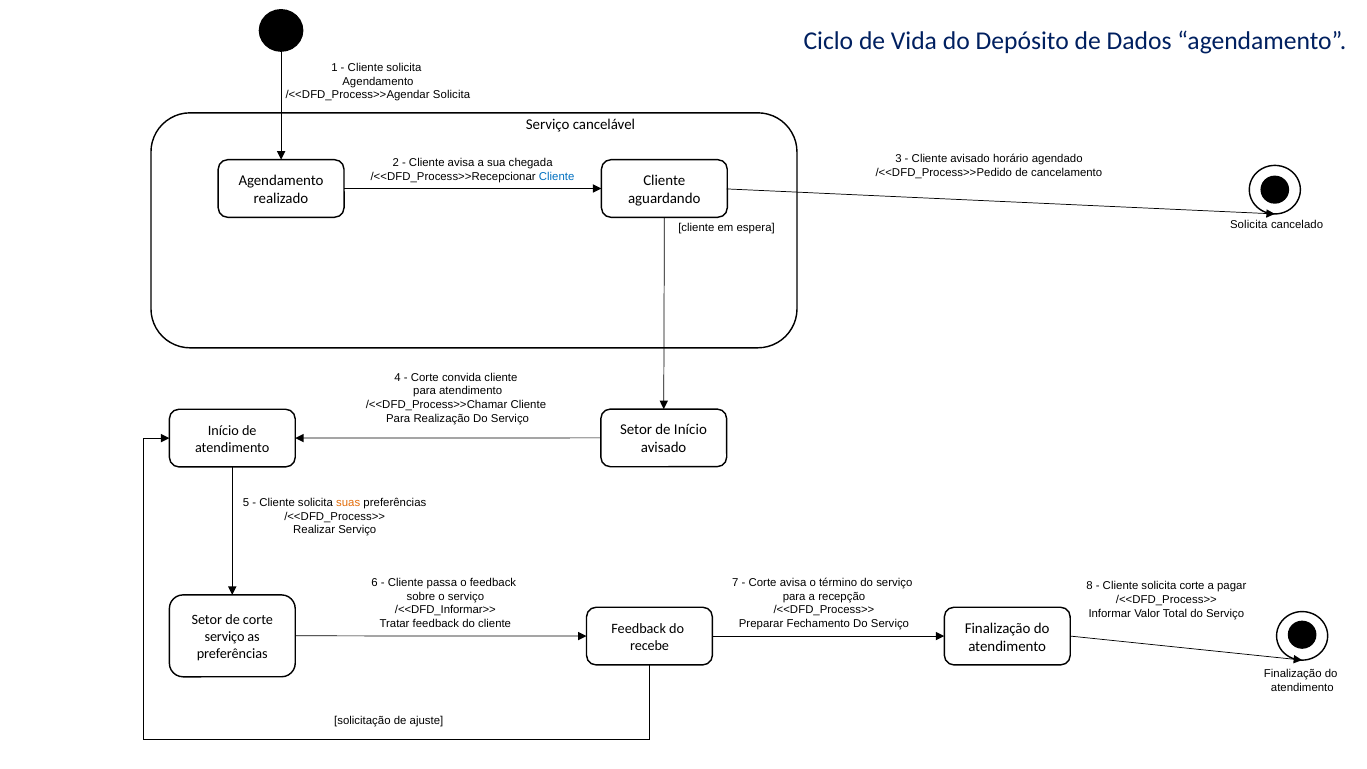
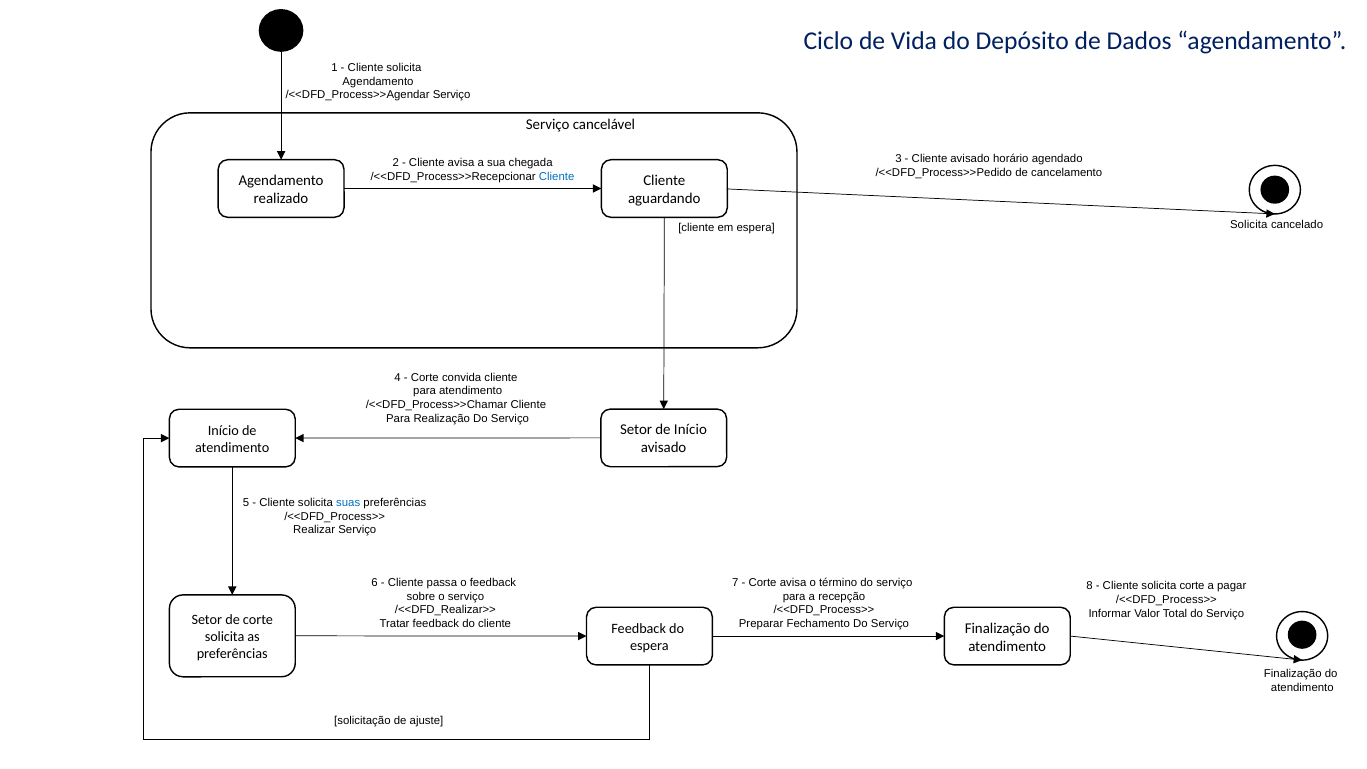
/<<DFD_Process>>Agendar Solicita: Solicita -> Serviço
suas colour: orange -> blue
/<<DFD_Informar>>: /<<DFD_Informar>> -> /<<DFD_Realizar>>
serviço at (225, 637): serviço -> solicita
recebe at (650, 646): recebe -> espera
